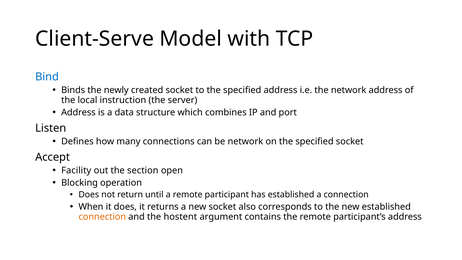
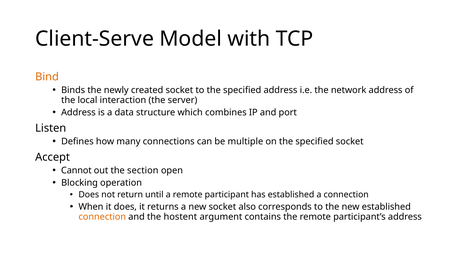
Bind colour: blue -> orange
instruction: instruction -> interaction
be network: network -> multiple
Facility: Facility -> Cannot
